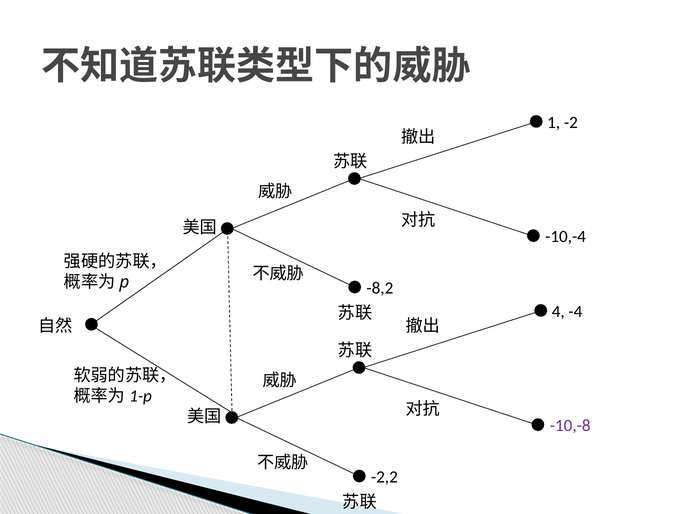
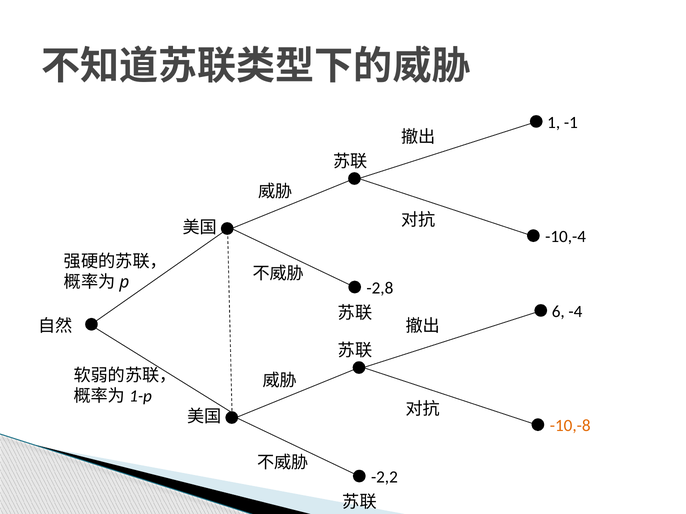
-2: -2 -> -1
-8,2: -8,2 -> -2,8
4: 4 -> 6
-10,-8 colour: purple -> orange
